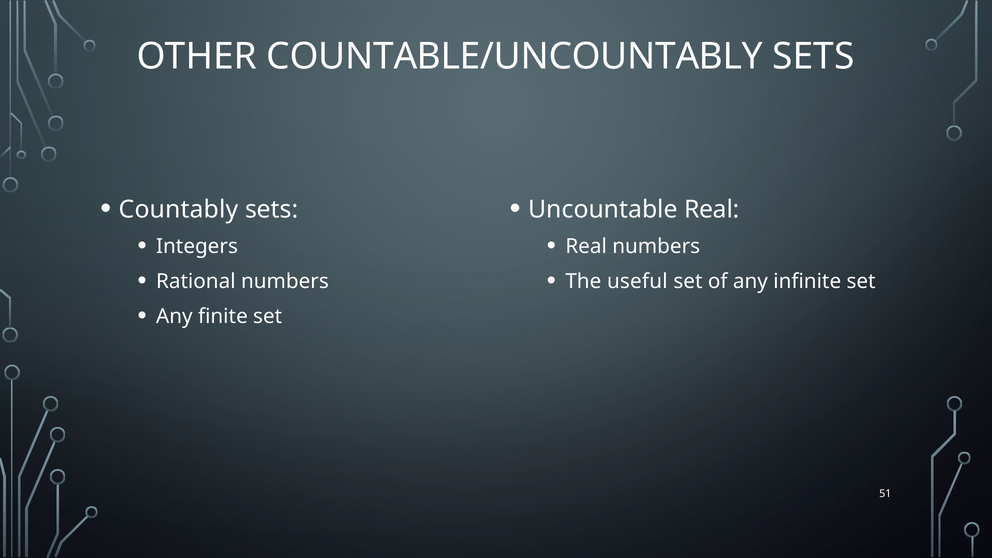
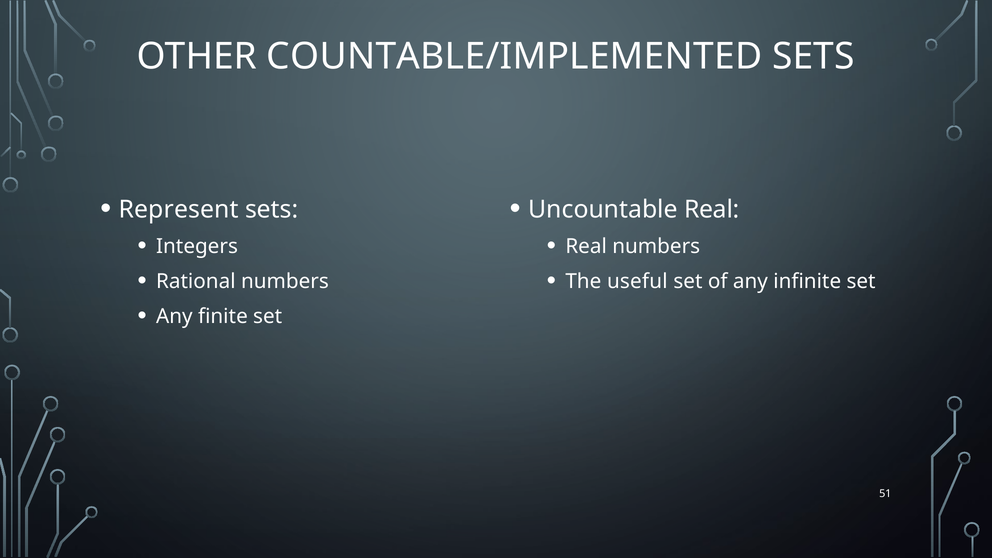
COUNTABLE/UNCOUNTABLY: COUNTABLE/UNCOUNTABLY -> COUNTABLE/IMPLEMENTED
Countably: Countably -> Represent
